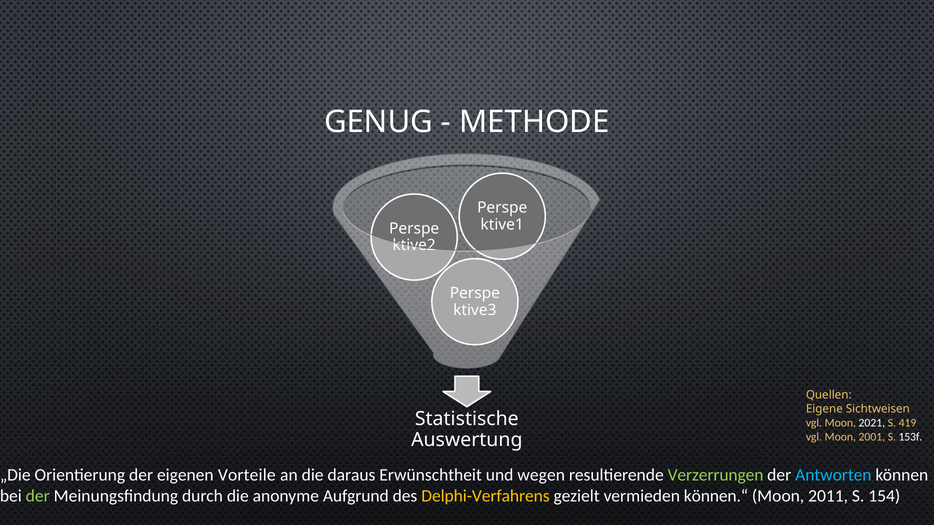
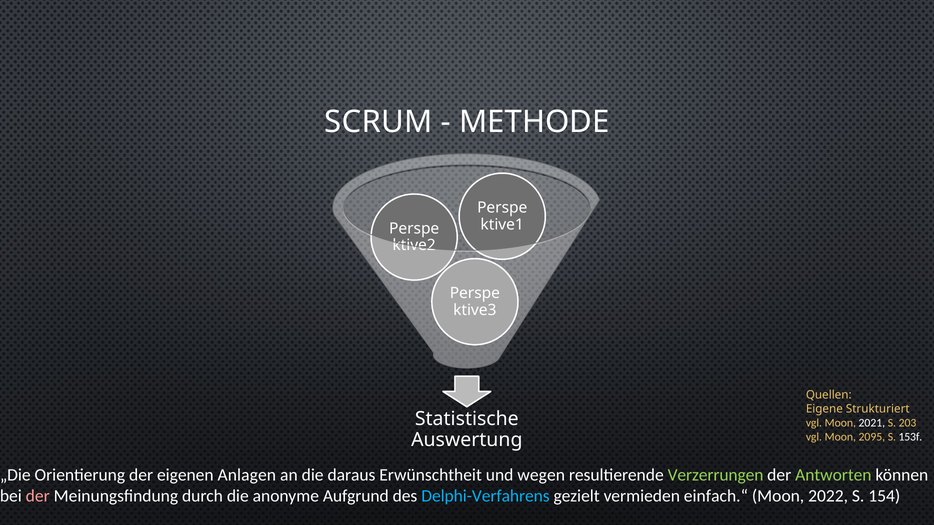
GENUG: GENUG -> SCRUM
Sichtweisen: Sichtweisen -> Strukturiert
419: 419 -> 203
2001: 2001 -> 2095
Vorteile: Vorteile -> Anlagen
Antworten colour: light blue -> light green
der at (38, 496) colour: light green -> pink
Delphi-Verfahrens colour: yellow -> light blue
können.“: können.“ -> einfach.“
2011: 2011 -> 2022
